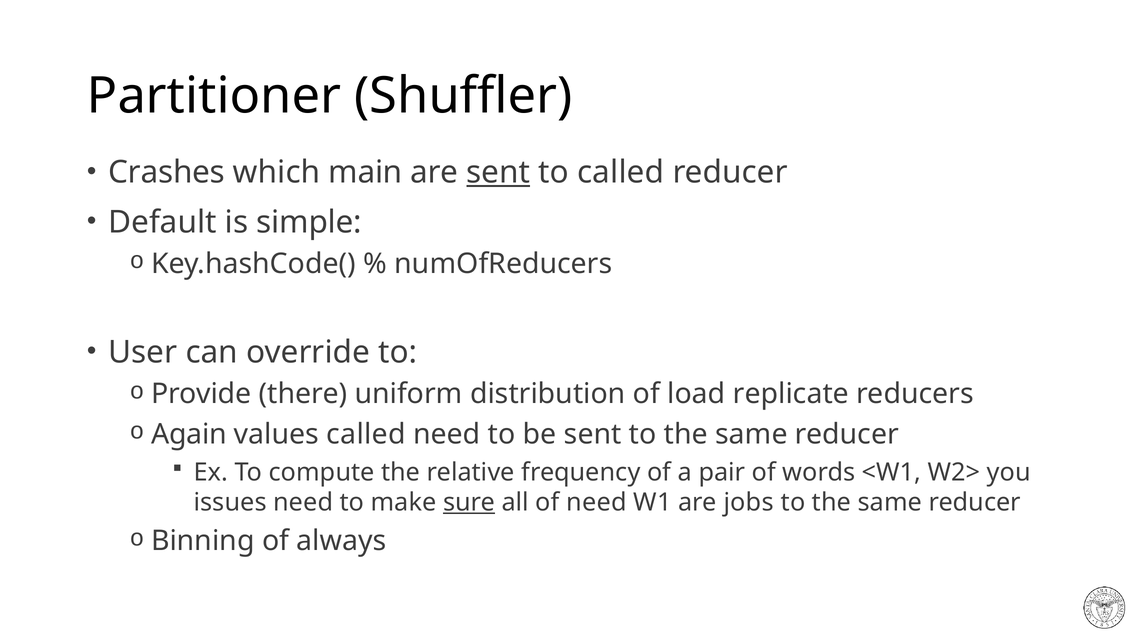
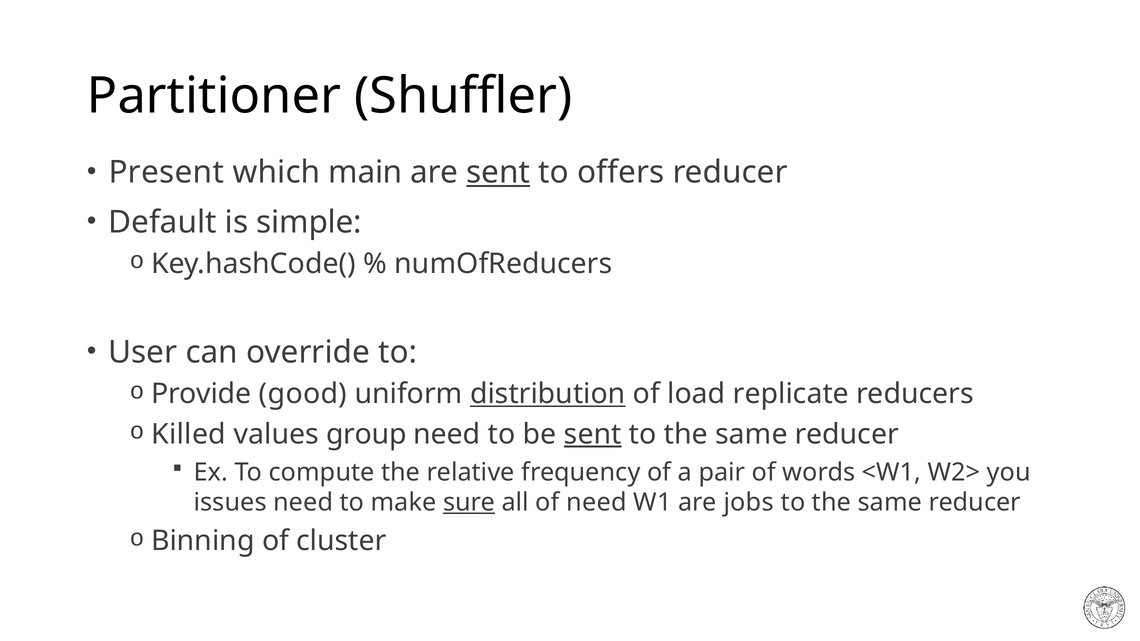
Crashes: Crashes -> Present
to called: called -> offers
there: there -> good
distribution underline: none -> present
Again: Again -> Killed
values called: called -> group
sent at (593, 434) underline: none -> present
always: always -> cluster
